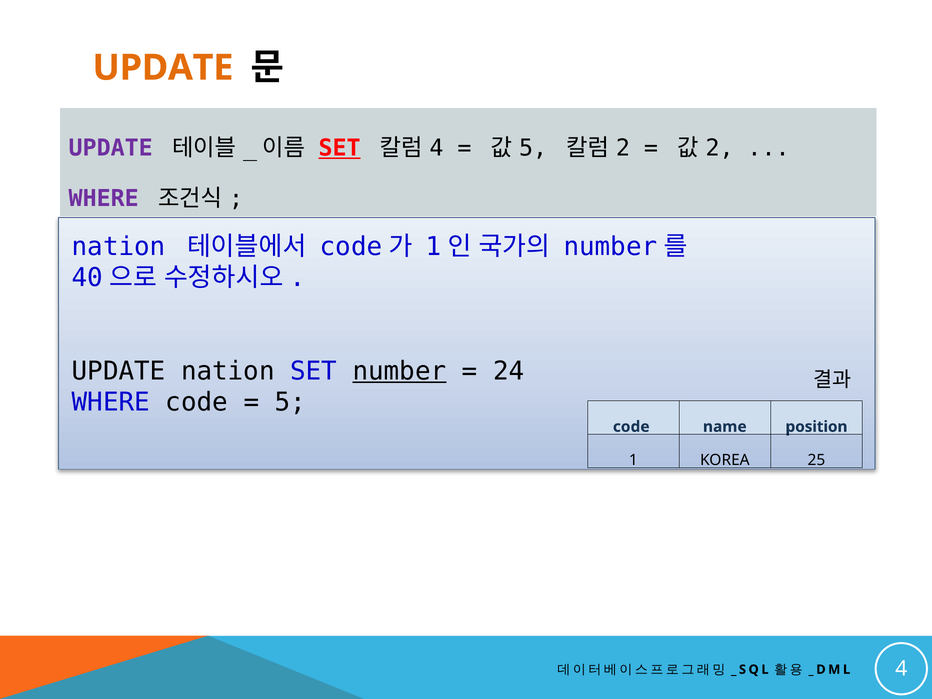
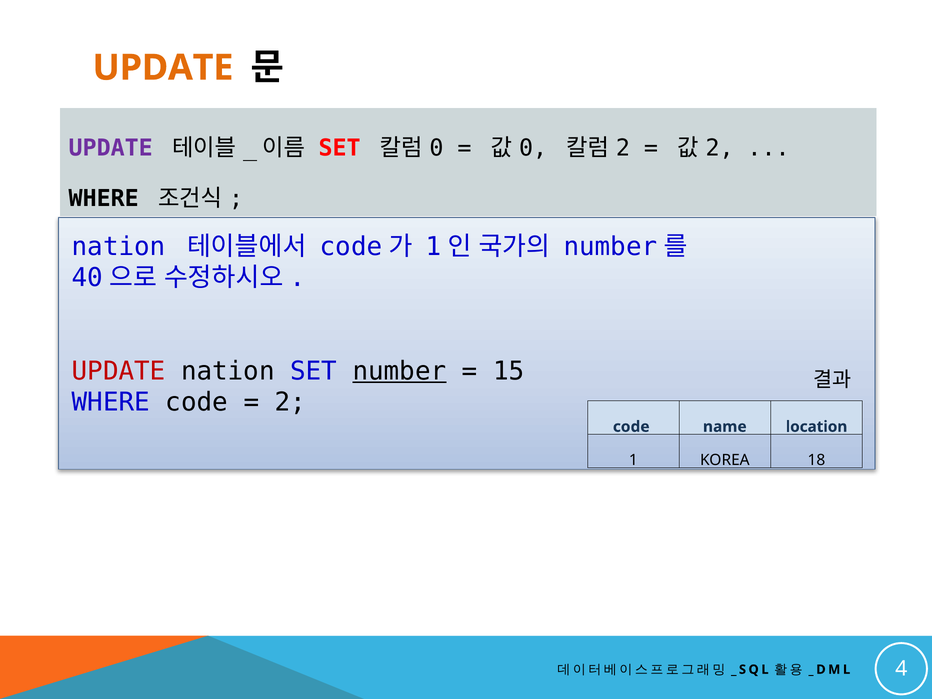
SET at (340, 148) underline: present -> none
4 at (436, 148): 4 -> 0
5 at (533, 148): 5 -> 0
WHERE at (104, 199) colour: purple -> black
UPDATE at (119, 371) colour: black -> red
24: 24 -> 15
5 at (290, 402): 5 -> 2
position: position -> location
25: 25 -> 18
